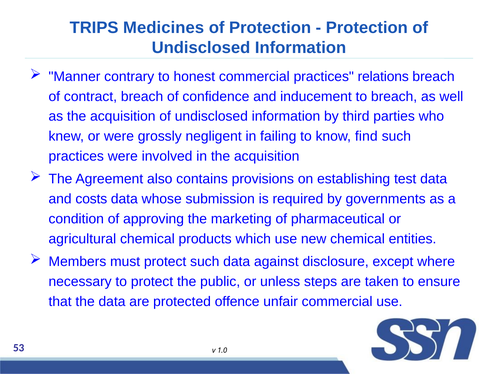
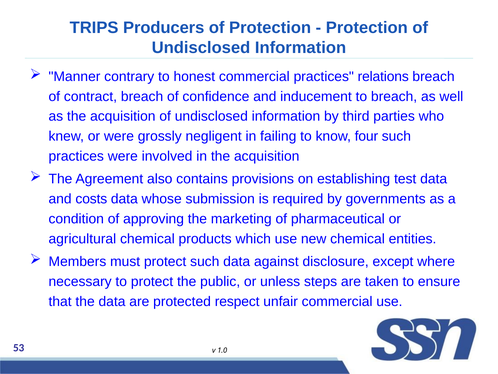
Medicines: Medicines -> Producers
find: find -> four
offence: offence -> respect
